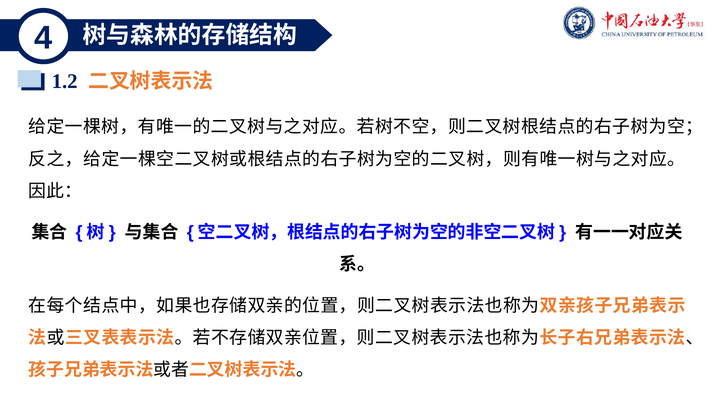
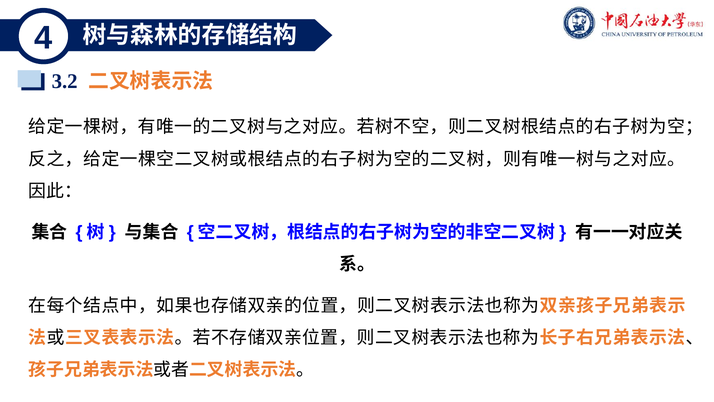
1.2: 1.2 -> 3.2
